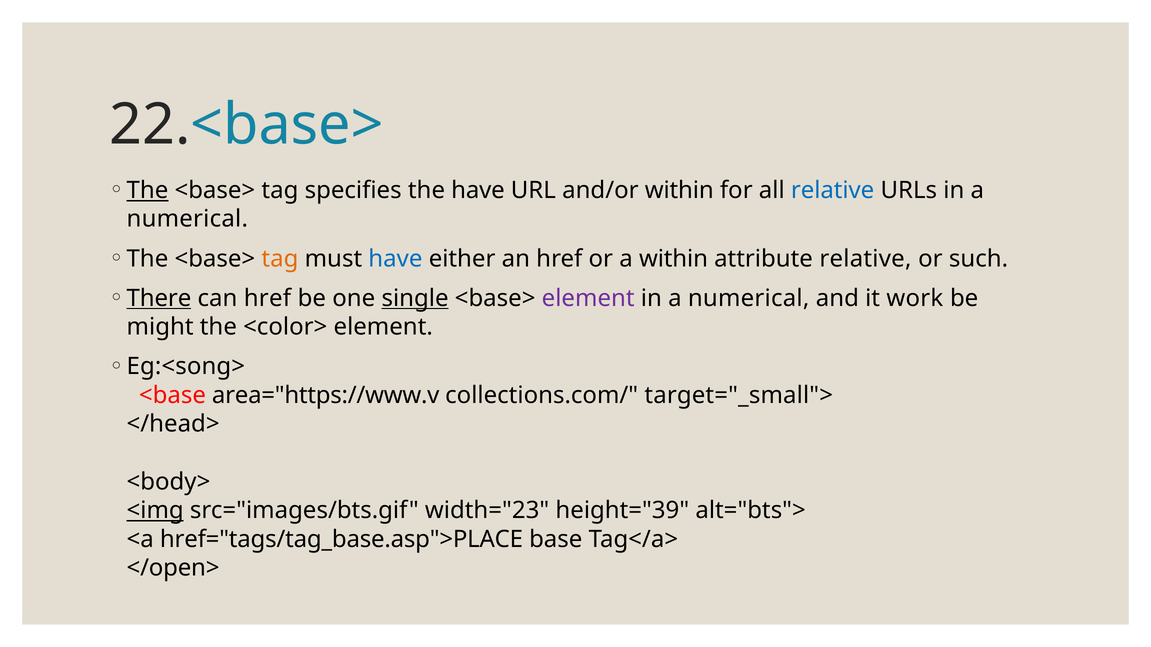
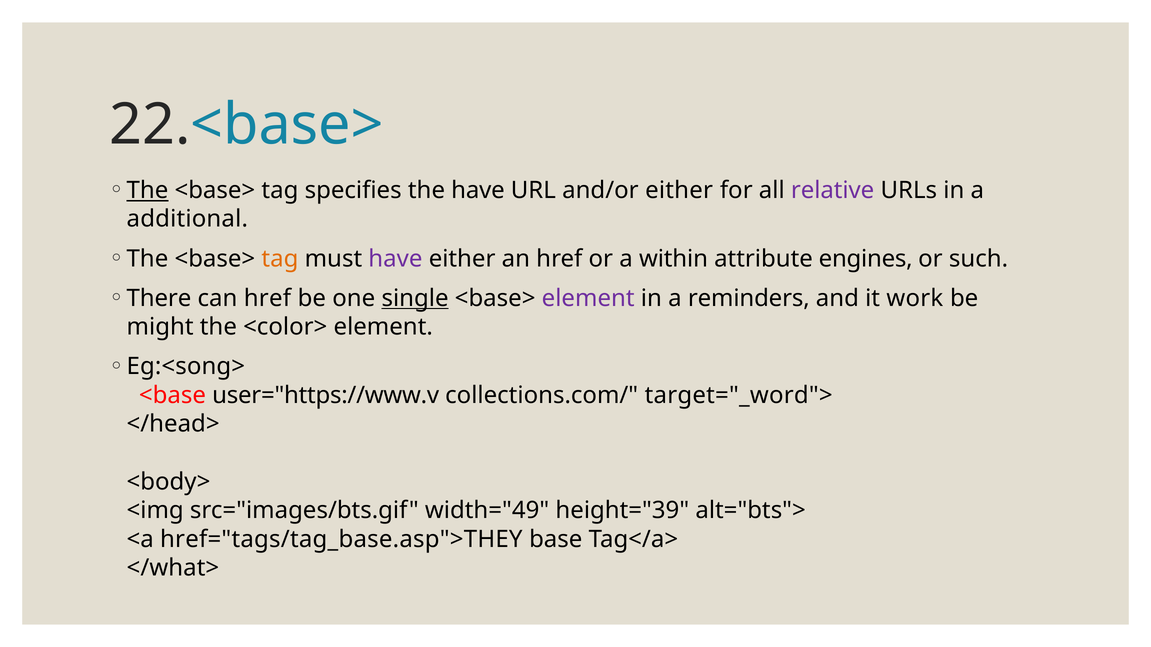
and/or within: within -> either
relative at (833, 190) colour: blue -> purple
numerical at (187, 219): numerical -> additional
have at (395, 259) colour: blue -> purple
attribute relative: relative -> engines
There underline: present -> none
numerical at (749, 298): numerical -> reminders
area="https://www.v: area="https://www.v -> user="https://www.v
target="_small">: target="_small"> -> target="_word">
<img underline: present -> none
width="23: width="23 -> width="49
href="tags/tag_base.asp">PLACE: href="tags/tag_base.asp">PLACE -> href="tags/tag_base.asp">THEY
</open>: </open> -> </what>
